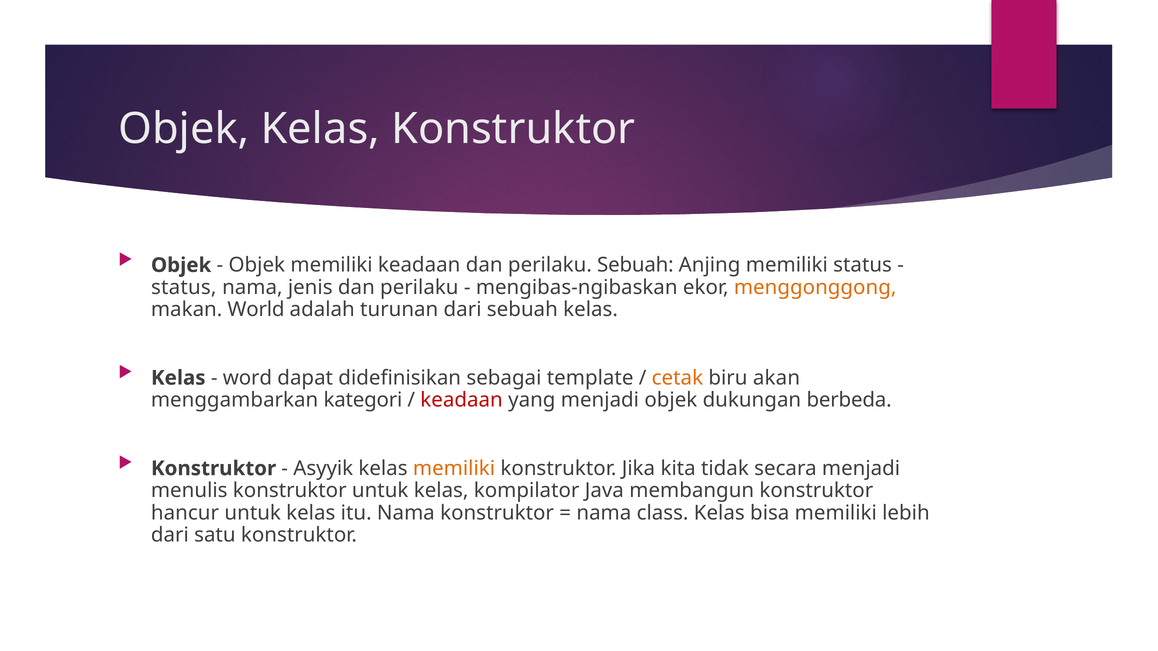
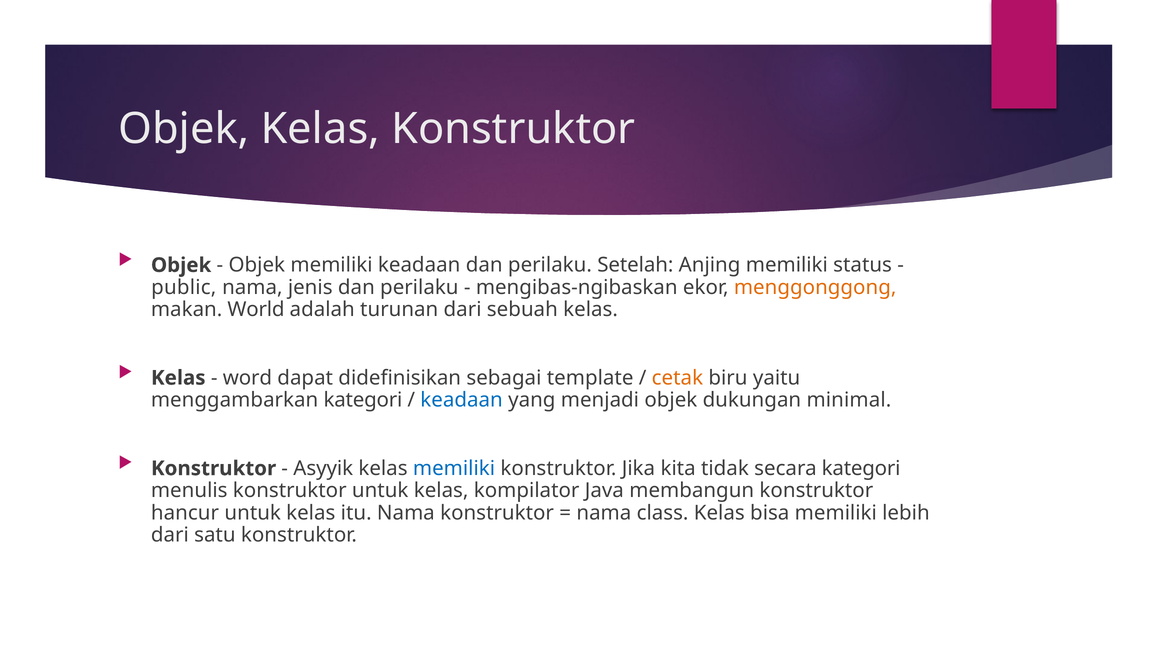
perilaku Sebuah: Sebuah -> Setelah
status at (184, 288): status -> public
akan: akan -> yaitu
keadaan at (462, 400) colour: red -> blue
berbeda: berbeda -> minimal
memiliki at (454, 469) colour: orange -> blue
secara menjadi: menjadi -> kategori
